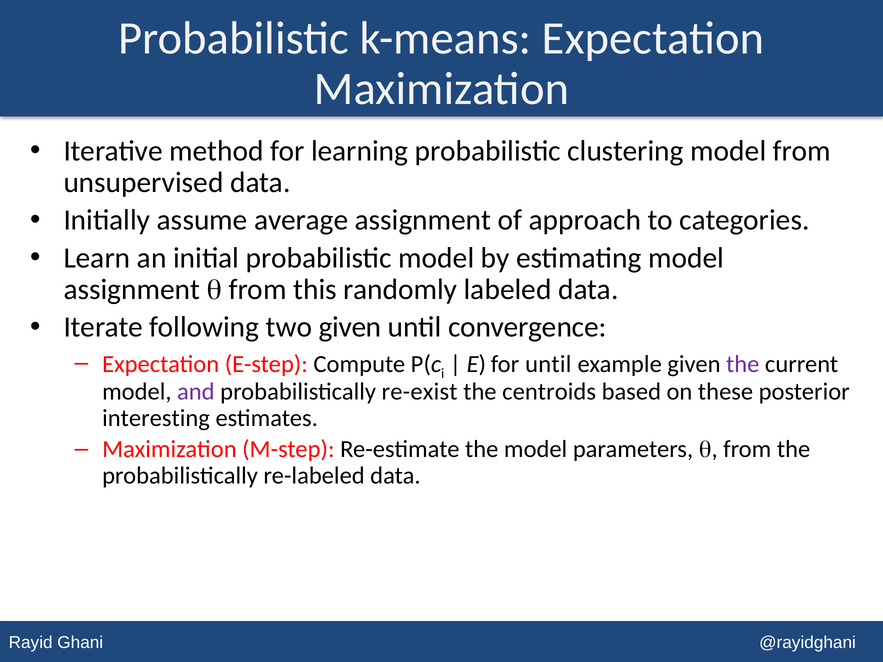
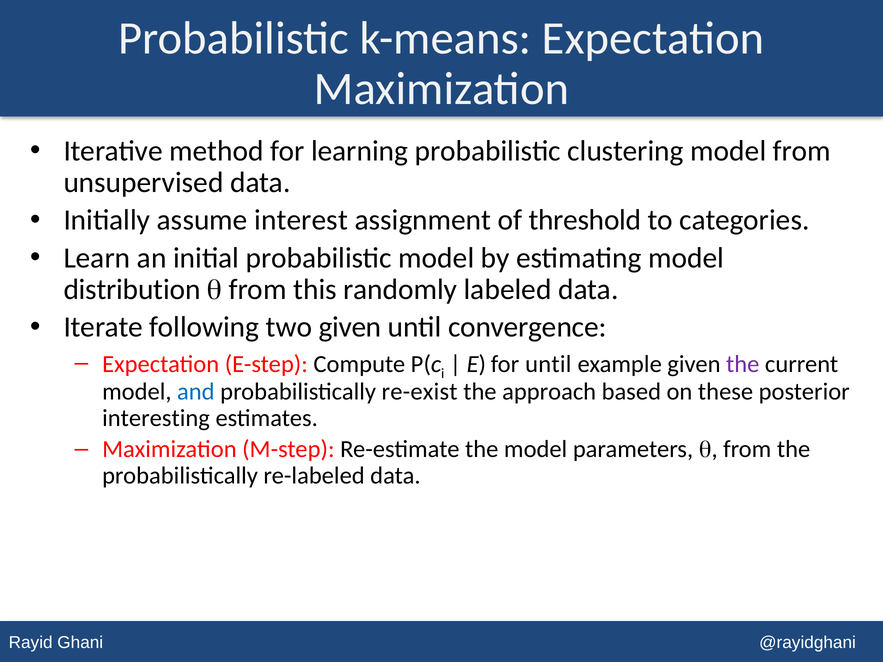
average: average -> interest
approach: approach -> threshold
assignment at (132, 290): assignment -> distribution
and colour: purple -> blue
centroids: centroids -> approach
